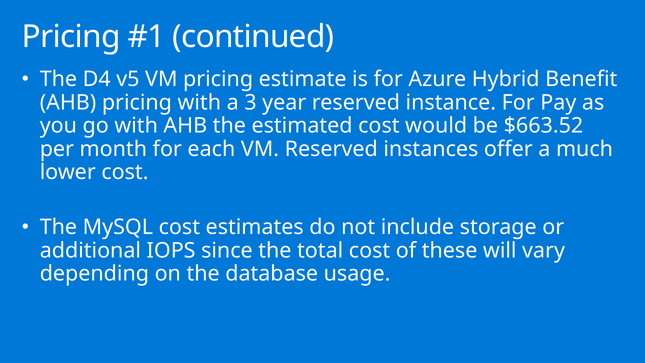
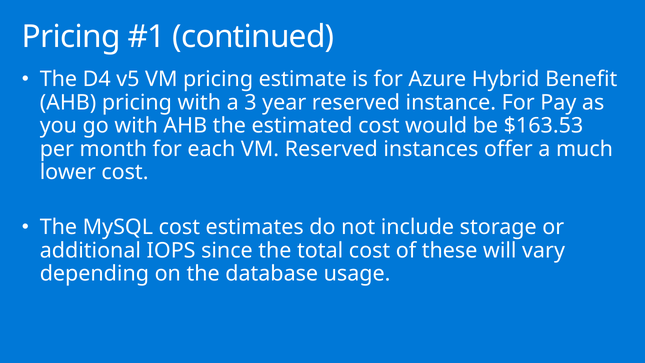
$663.52: $663.52 -> $163.53
